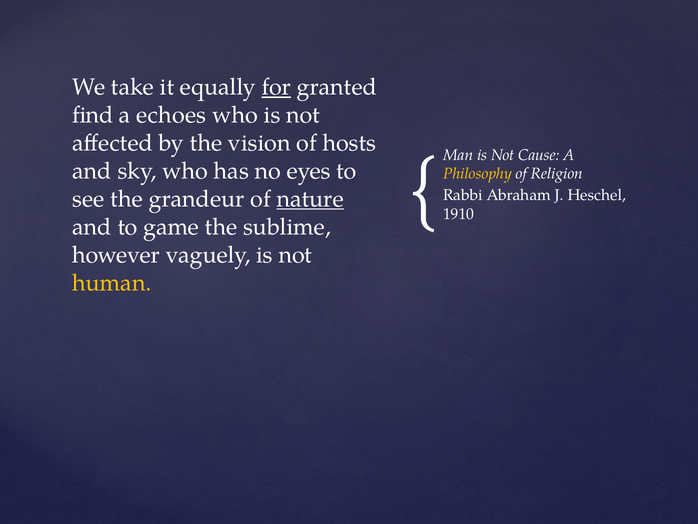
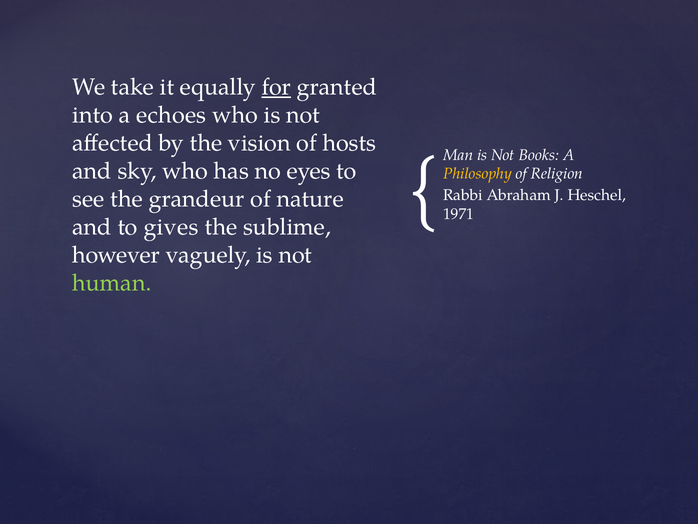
find: find -> into
Cause: Cause -> Books
nature underline: present -> none
1910: 1910 -> 1971
game: game -> gives
human colour: yellow -> light green
